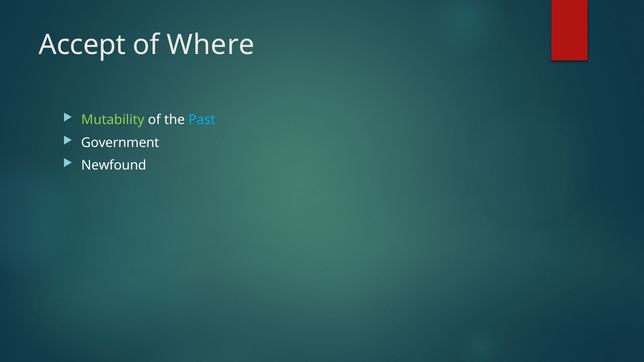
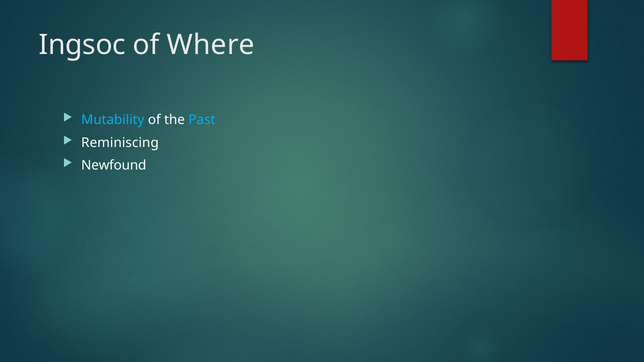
Accept: Accept -> Ingsoc
Mutability colour: light green -> light blue
Government: Government -> Reminiscing
